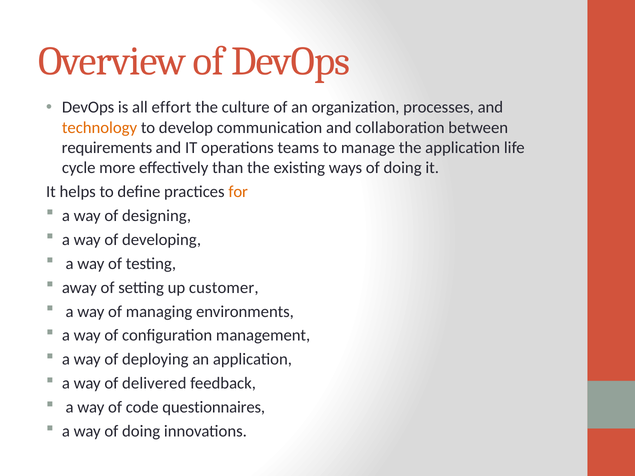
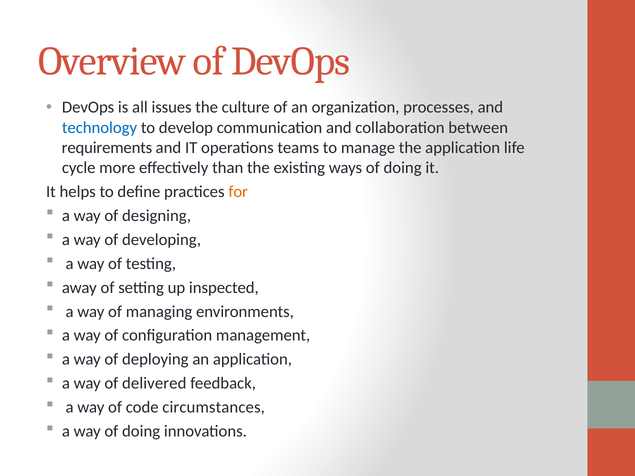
effort: effort -> issues
technology colour: orange -> blue
customer: customer -> inspected
questionnaires: questionnaires -> circumstances
